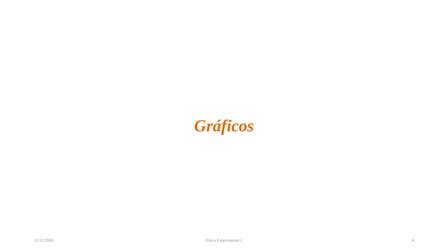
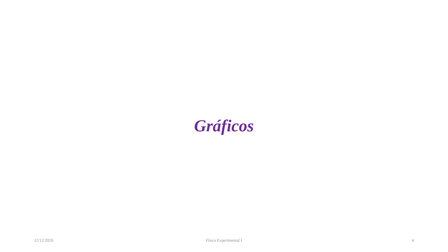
Gráficos colour: orange -> purple
